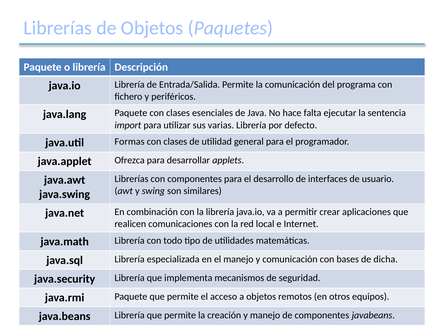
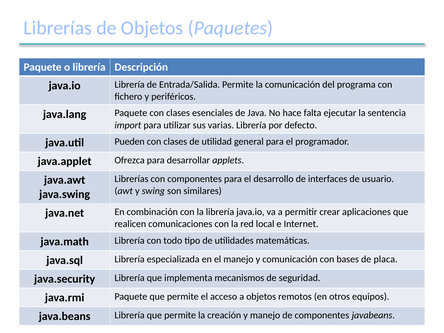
Formas: Formas -> Pueden
dicha: dicha -> placa
